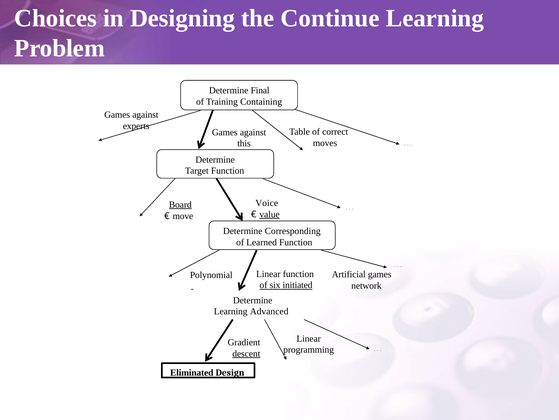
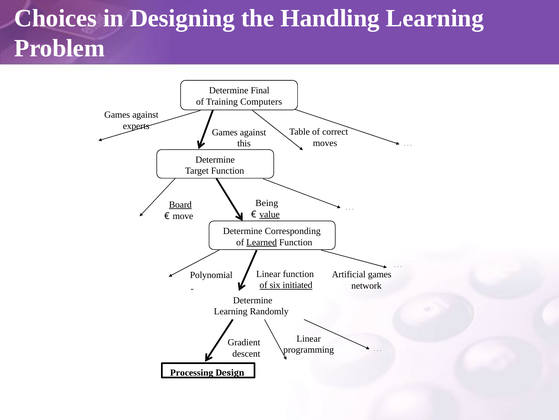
Continue: Continue -> Handling
Containing: Containing -> Computers
Voice: Voice -> Being
Learned underline: none -> present
Advanced: Advanced -> Randomly
descent underline: present -> none
Eliminated: Eliminated -> Processing
